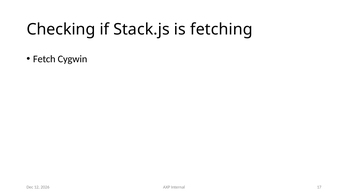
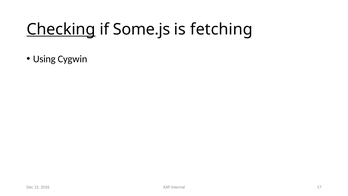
Checking underline: none -> present
Stack.js: Stack.js -> Some.js
Fetch: Fetch -> Using
